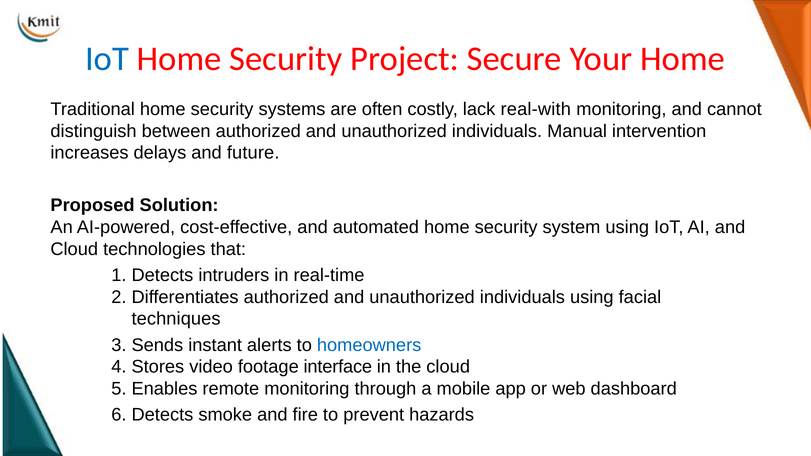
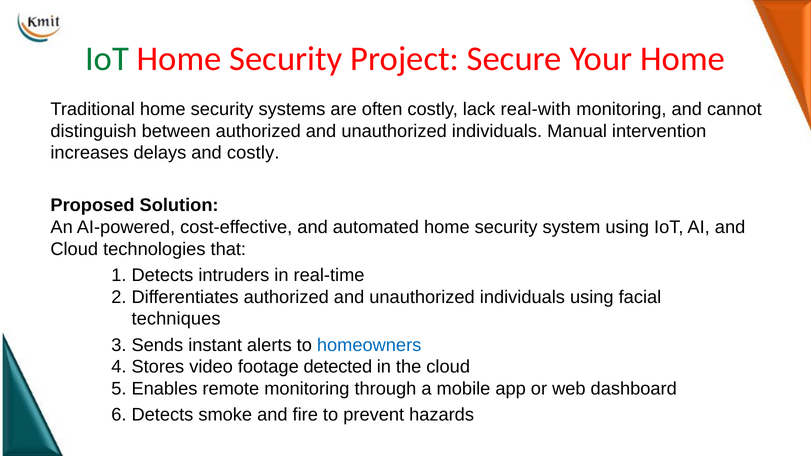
IoT at (107, 59) colour: blue -> green
and future: future -> costly
interface: interface -> detected
